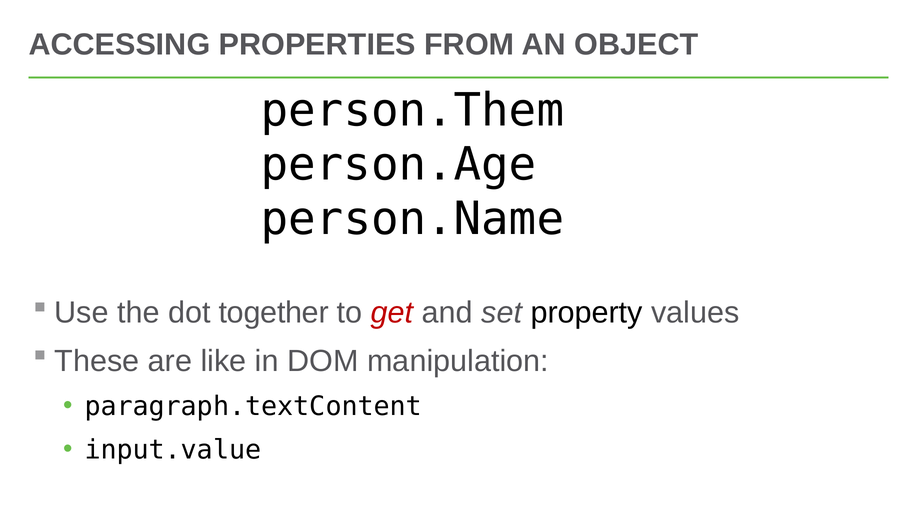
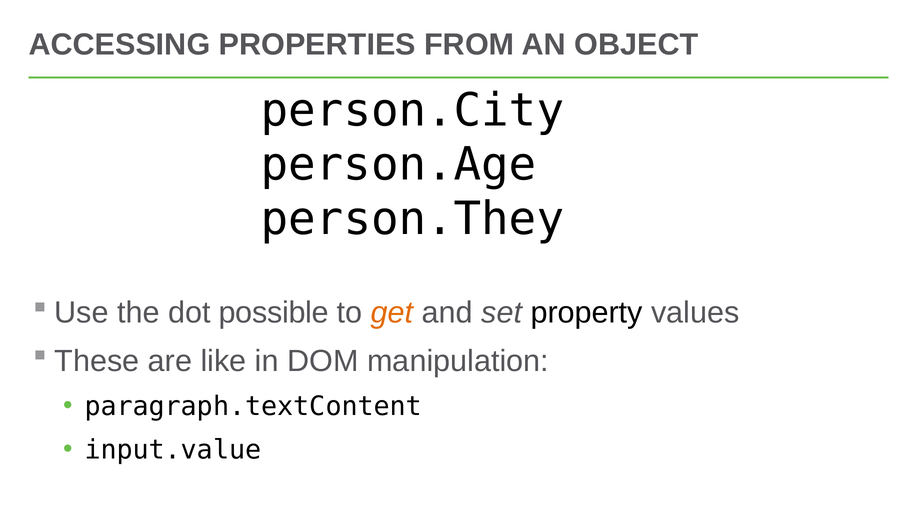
person.Them: person.Them -> person.City
person.Name: person.Name -> person.They
together: together -> possible
get colour: red -> orange
